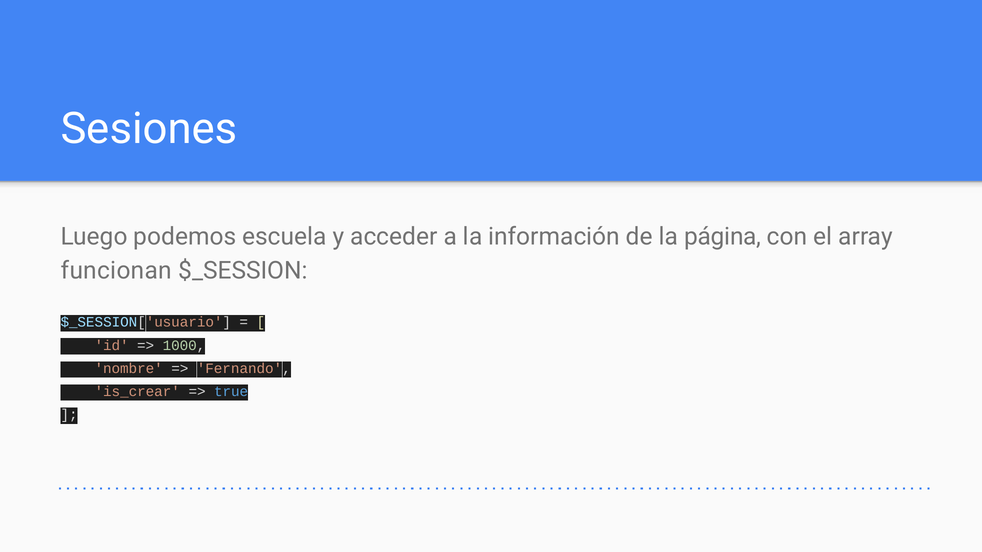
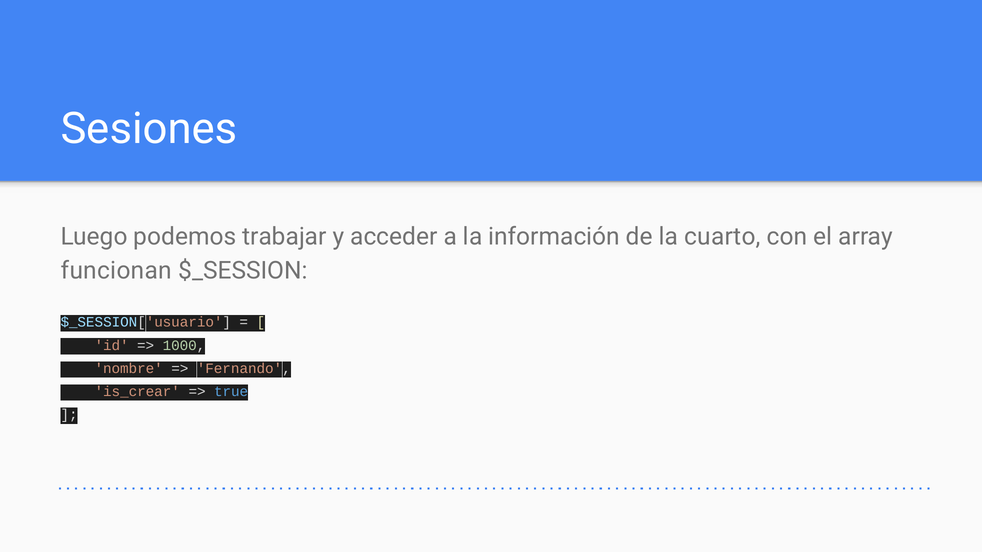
escuela: escuela -> trabajar
página: página -> cuarto
